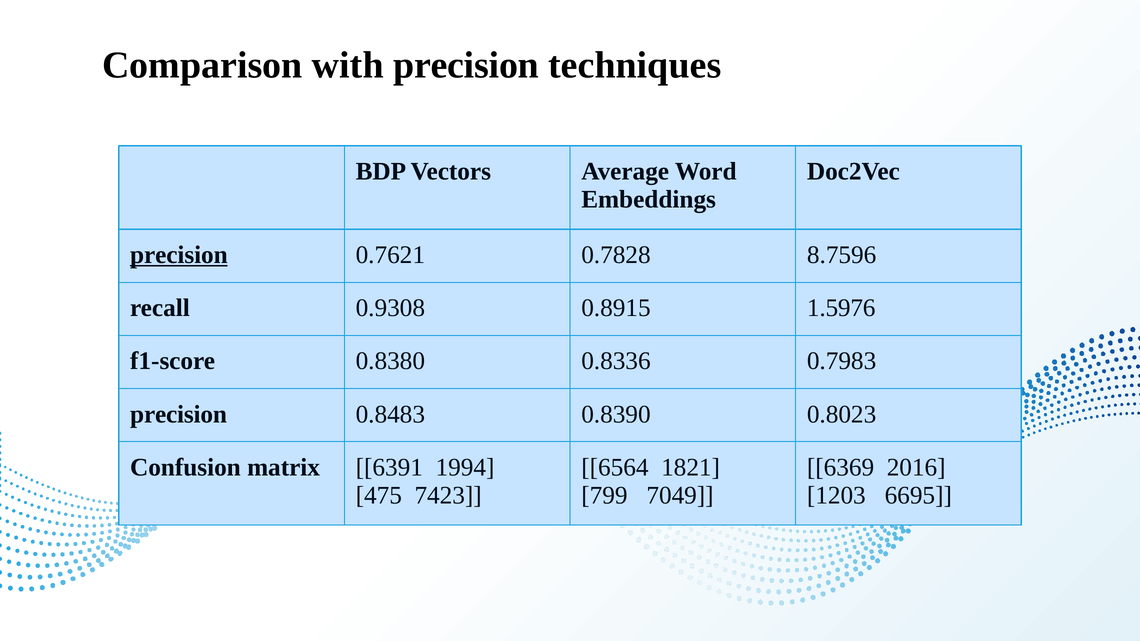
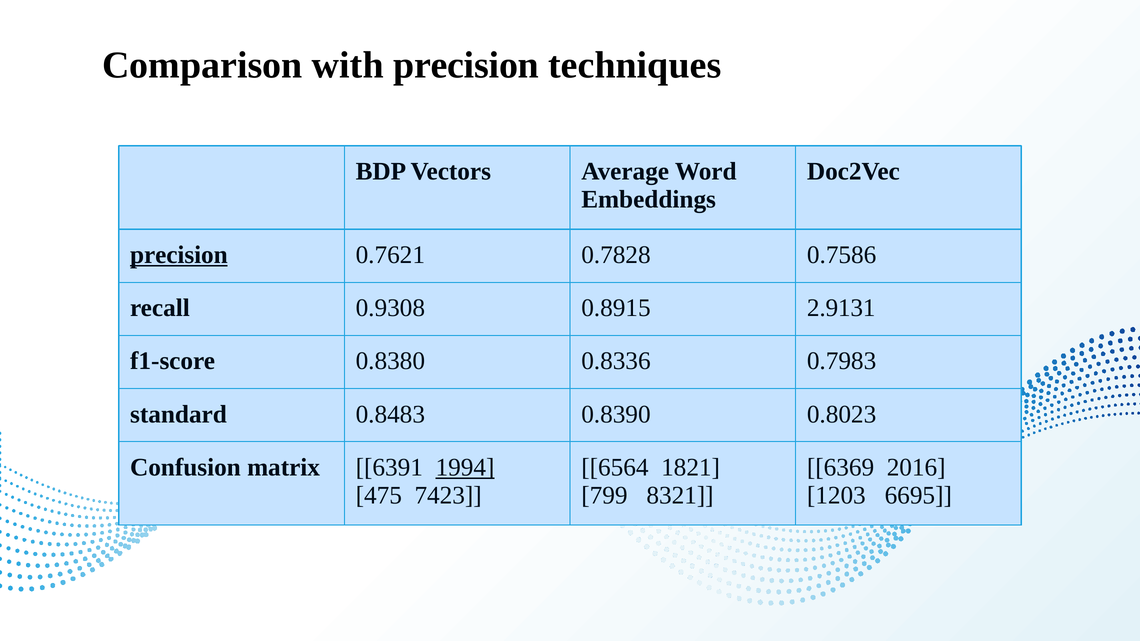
8.7596: 8.7596 -> 0.7586
1.5976: 1.5976 -> 2.9131
precision at (179, 414): precision -> standard
1994 underline: none -> present
7049: 7049 -> 8321
